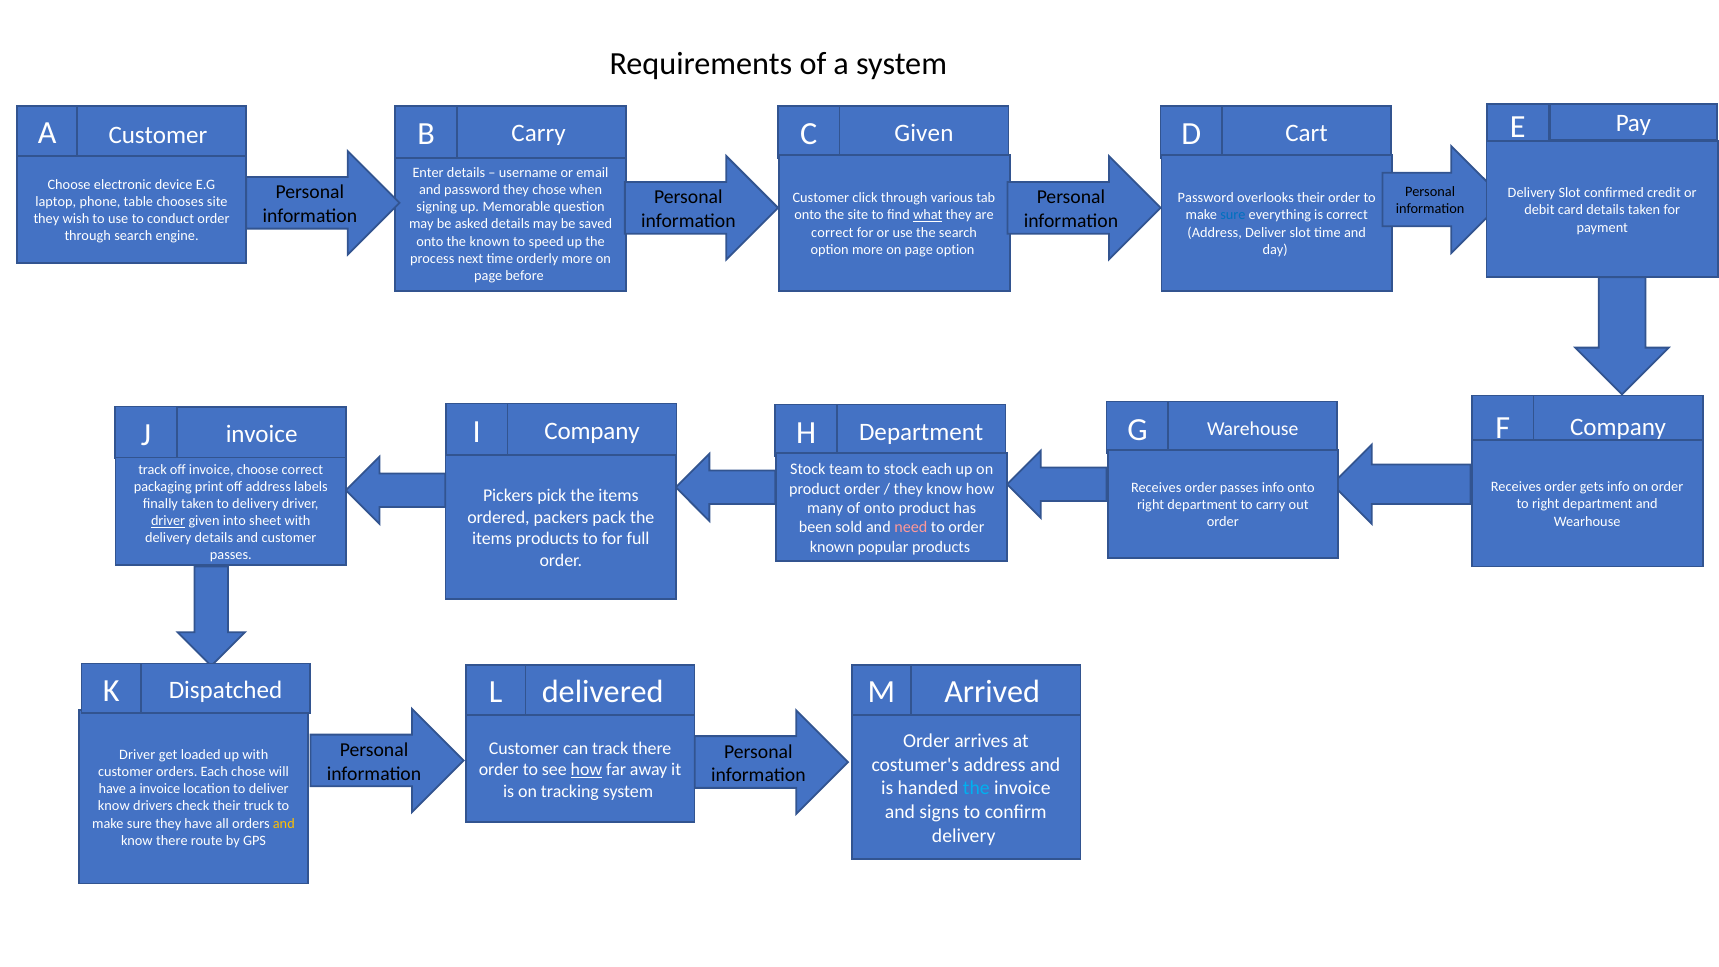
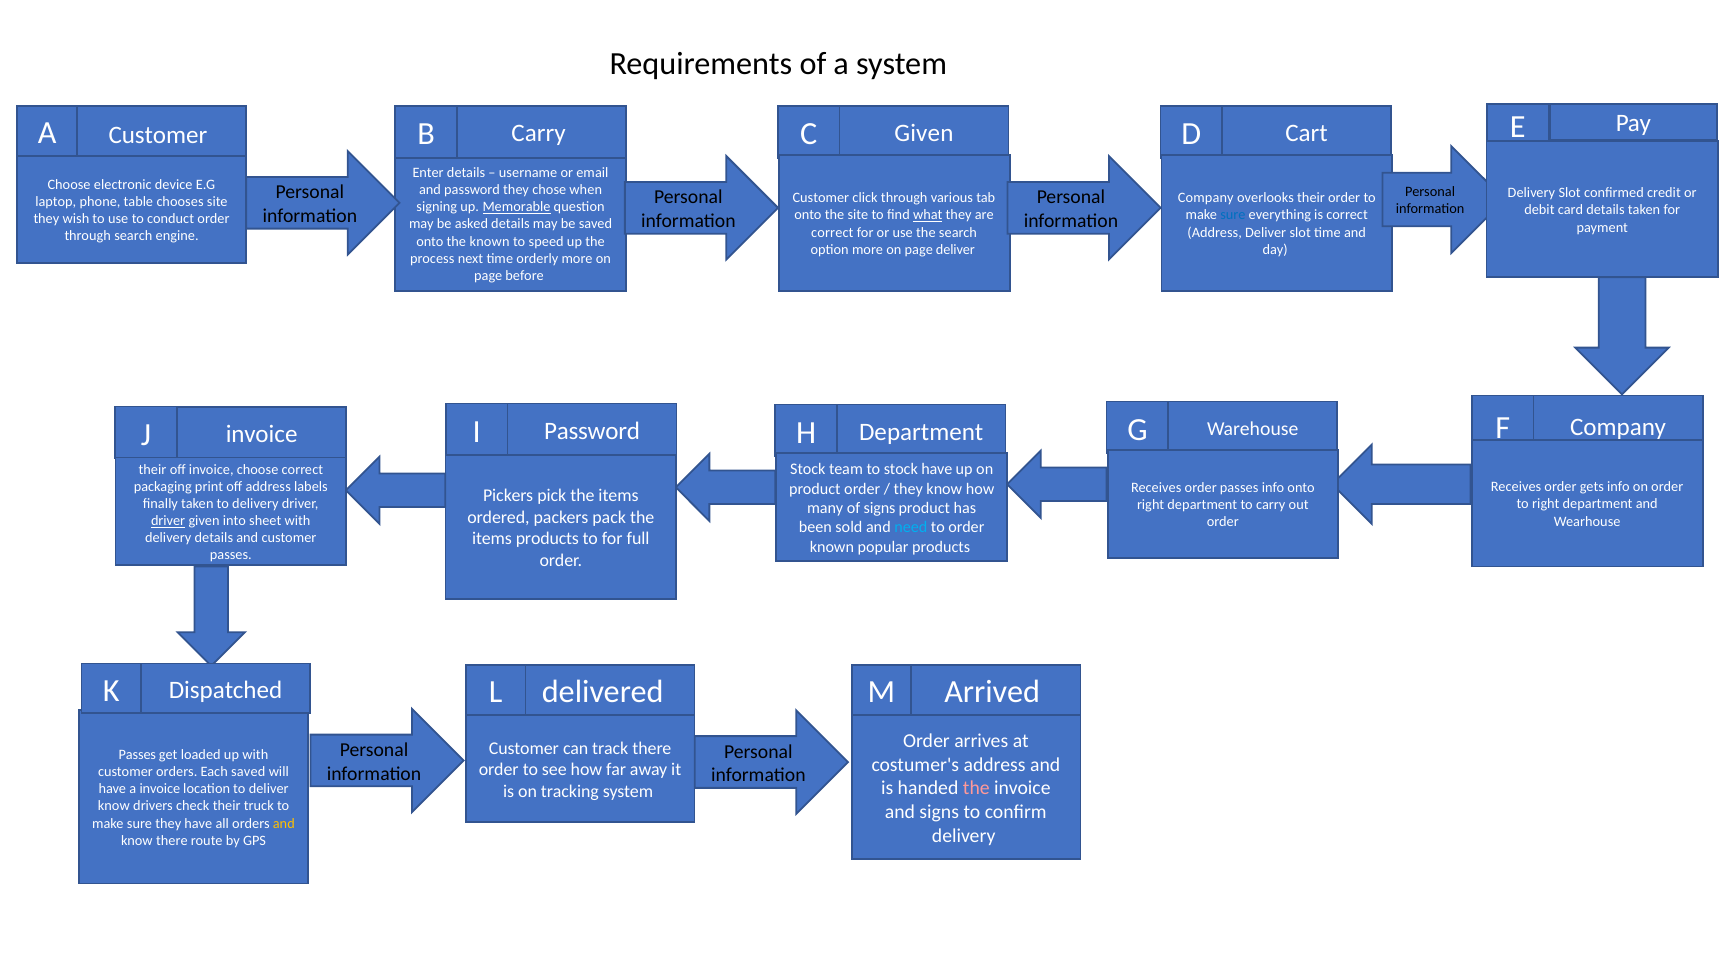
Password at (1206, 198): Password -> Company
Memorable underline: none -> present
page option: option -> deliver
I Company: Company -> Password
stock each: each -> have
track at (153, 469): track -> their
of onto: onto -> signs
need colour: pink -> light blue
Driver at (137, 755): Driver -> Passes
how at (586, 770) underline: present -> none
Each chose: chose -> saved
the at (976, 788) colour: light blue -> pink
